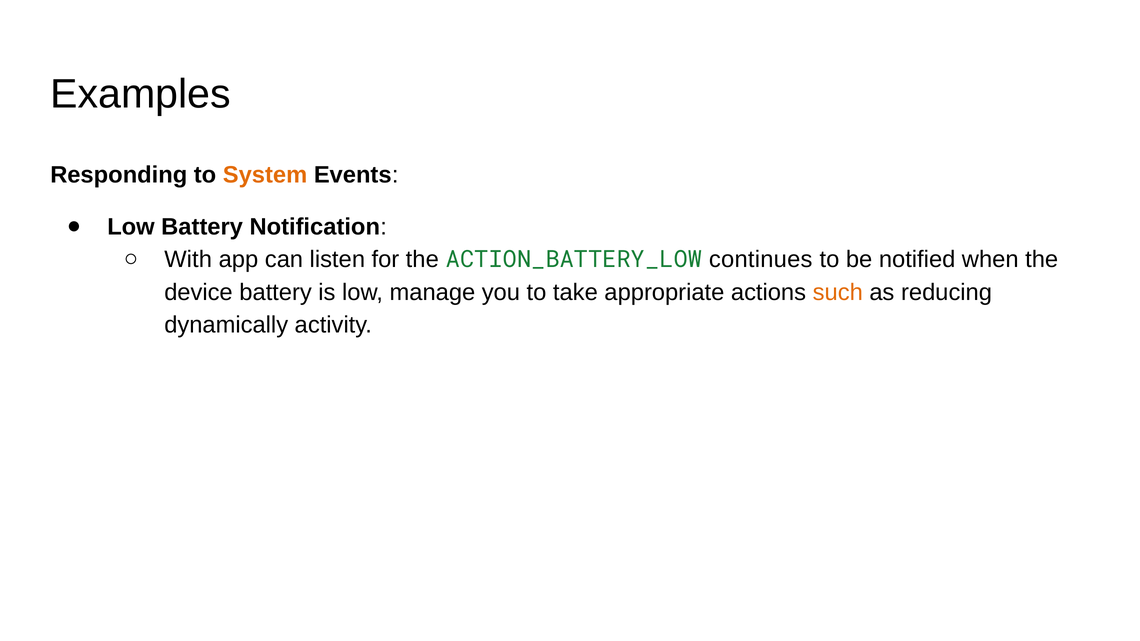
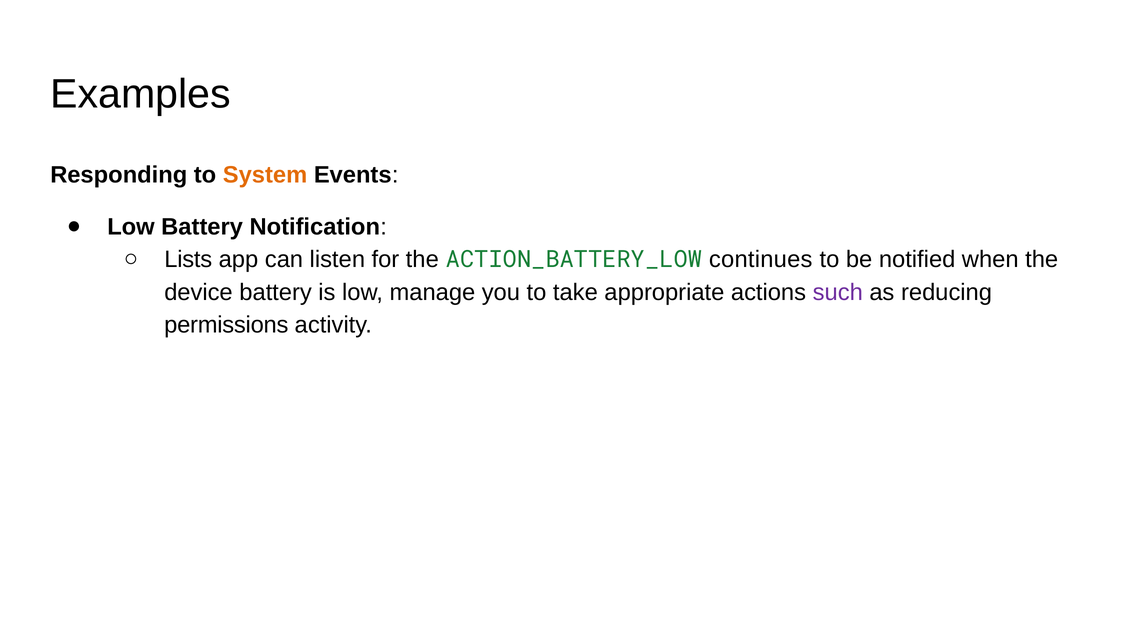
With: With -> Lists
such colour: orange -> purple
dynamically: dynamically -> permissions
